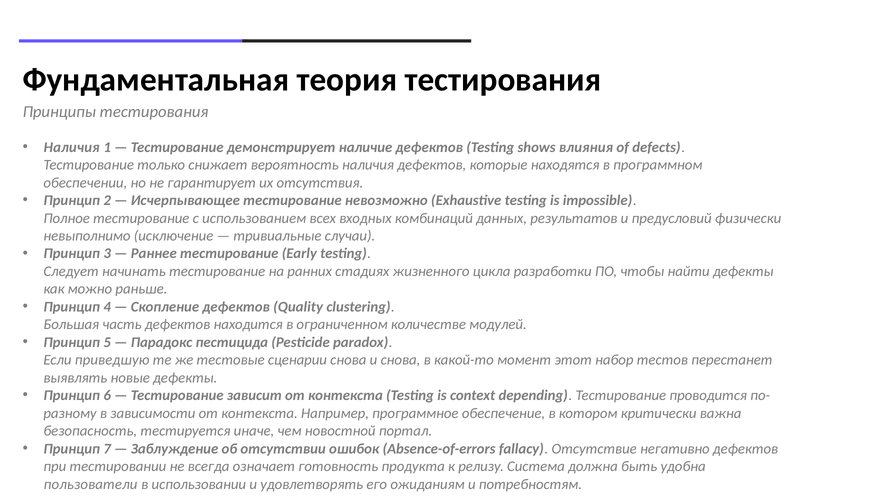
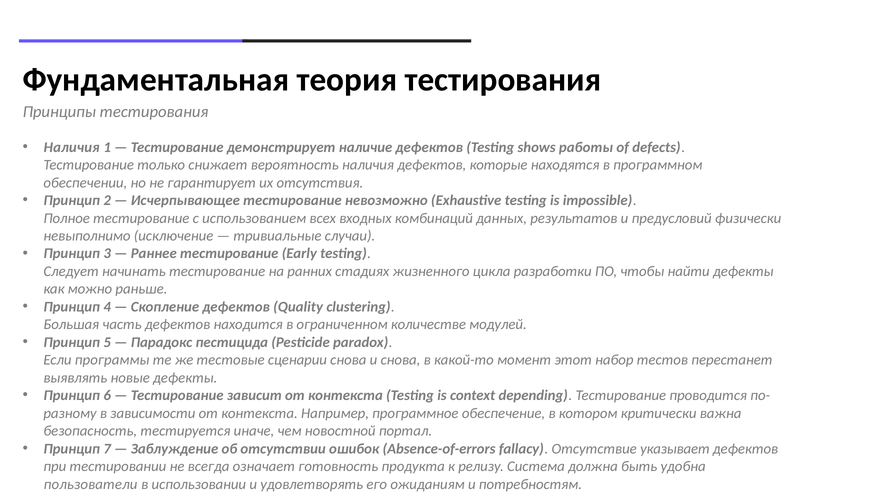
влияния: влияния -> работы
приведшую: приведшую -> программы
негативно: негативно -> указывает
